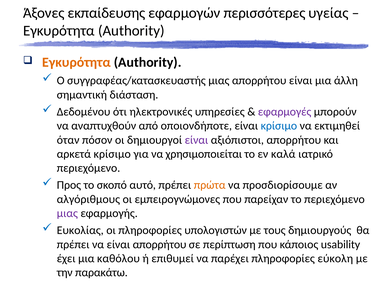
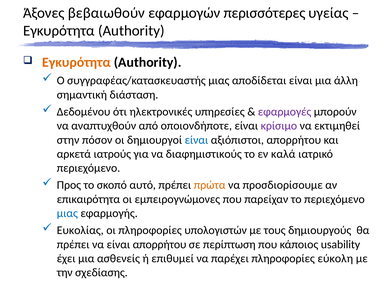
εκπαίδευσης: εκπαίδευσης -> βεβαιωθούν
μιας απορρήτου: απορρήτου -> αποδίδεται
κρίσιμο at (279, 126) colour: blue -> purple
όταν: όταν -> στην
είναι at (196, 140) colour: purple -> blue
αρκετά κρίσιμο: κρίσιμο -> ιατρούς
χρησιμοποιείται: χρησιμοποιείται -> διαφημιστικούς
αλγόριθμους: αλγόριθμους -> επικαιρότητα
μιας at (67, 213) colour: purple -> blue
καθόλου: καθόλου -> ασθενείς
παρακάτω: παρακάτω -> σχεδίασης
